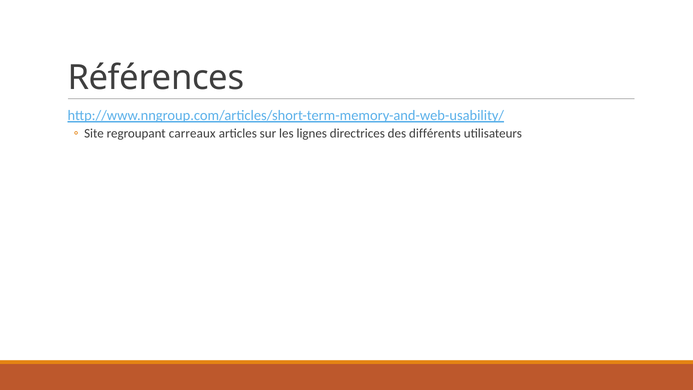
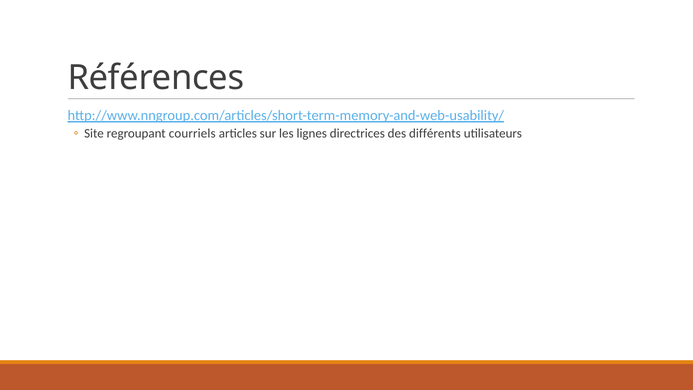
carreaux: carreaux -> courriels
